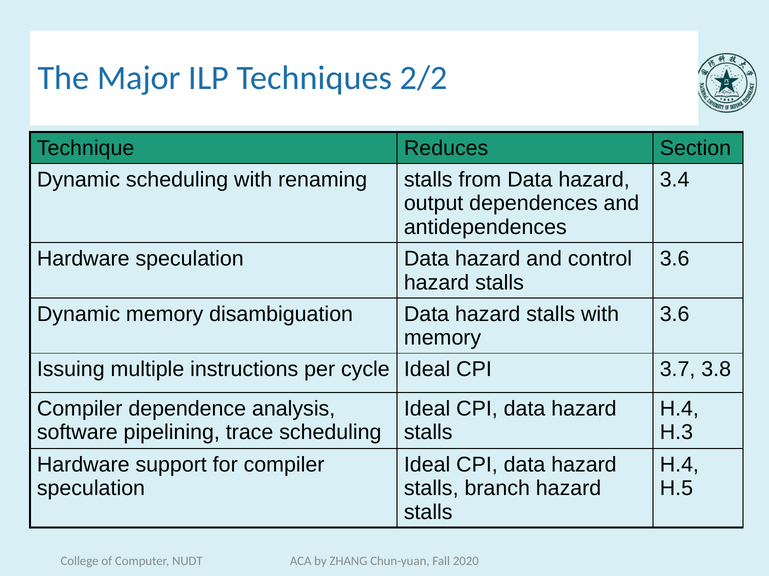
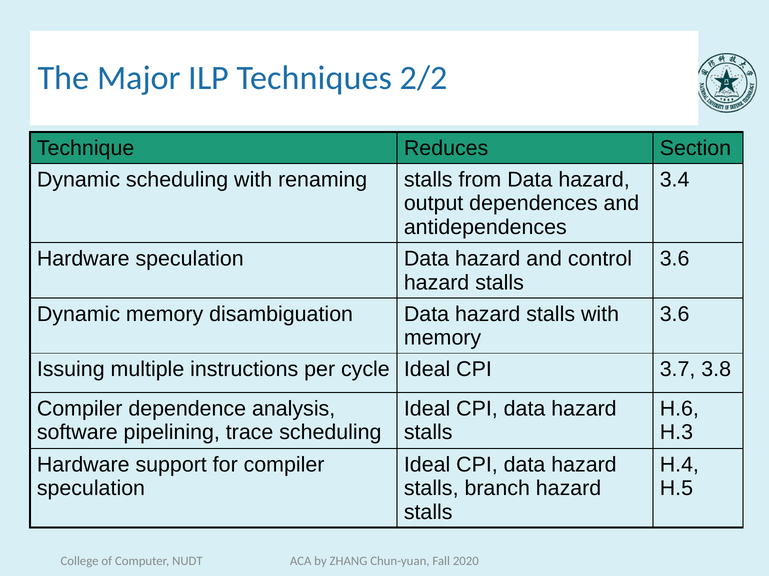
H.4 at (679, 409): H.4 -> H.6
